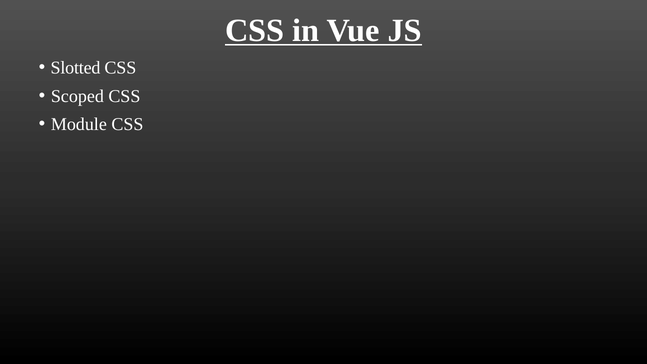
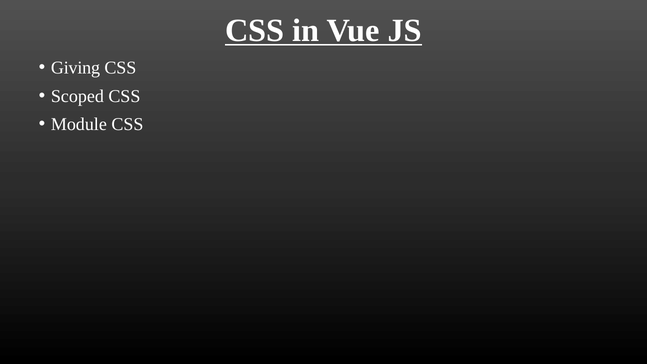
Slotted: Slotted -> Giving
